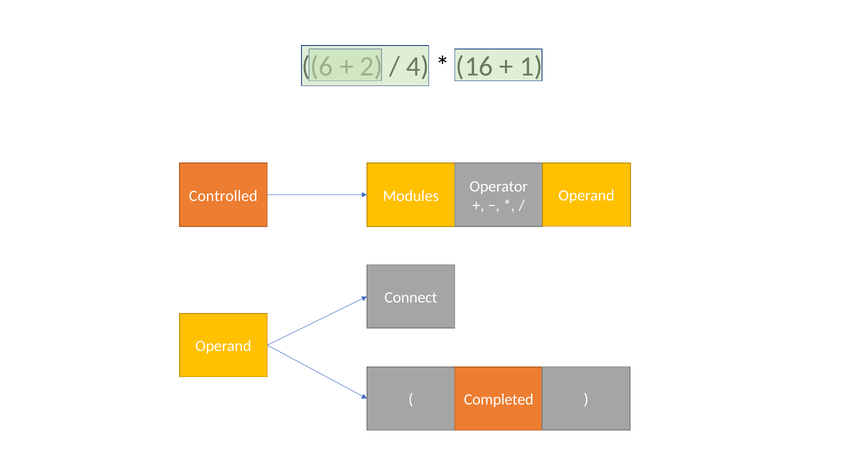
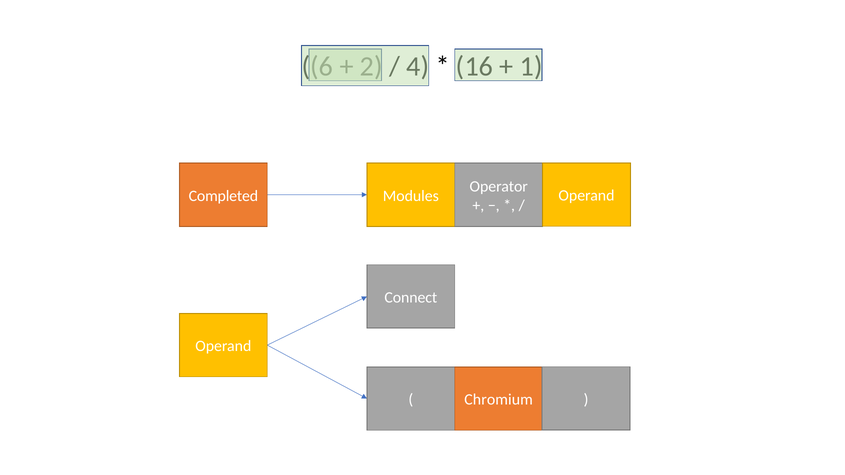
Controlled: Controlled -> Completed
Completed: Completed -> Chromium
